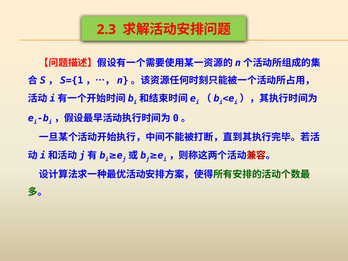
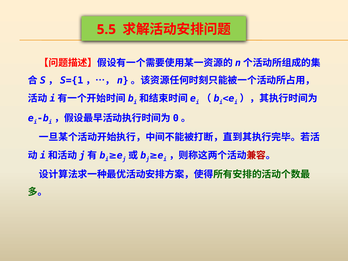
2.3: 2.3 -> 5.5
